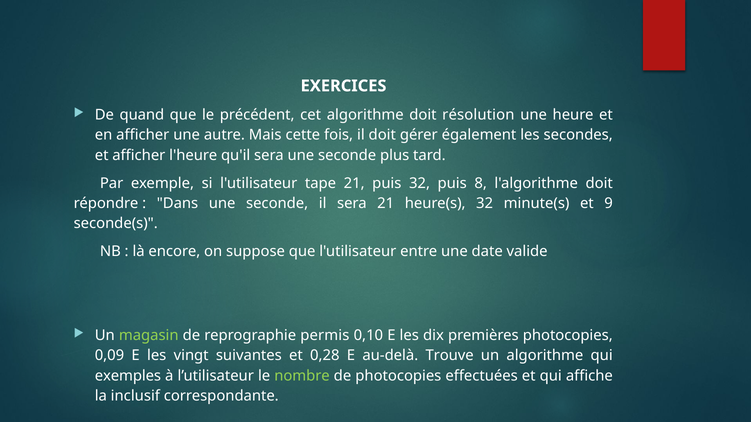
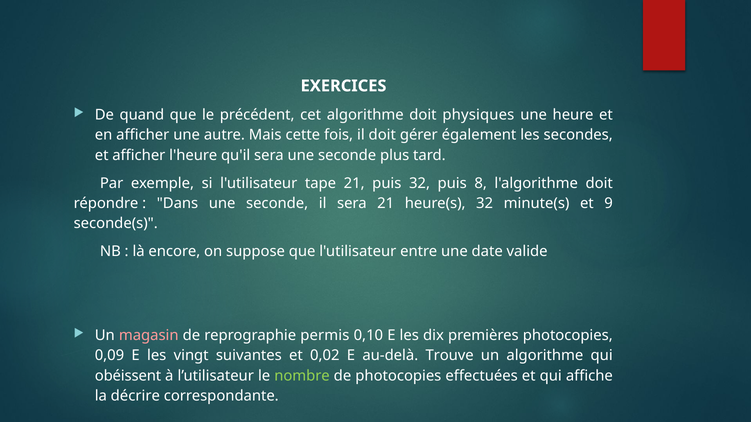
résolution: résolution -> physiques
magasin colour: light green -> pink
0,28: 0,28 -> 0,02
exemples: exemples -> obéissent
inclusif: inclusif -> décrire
